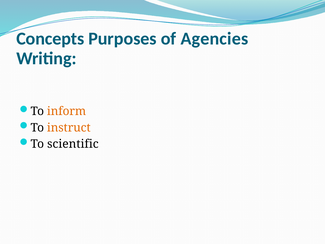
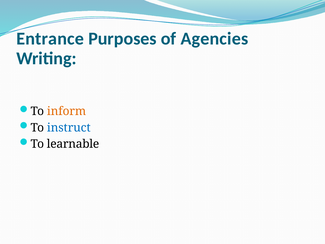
Concepts: Concepts -> Entrance
instruct colour: orange -> blue
scientific: scientific -> learnable
